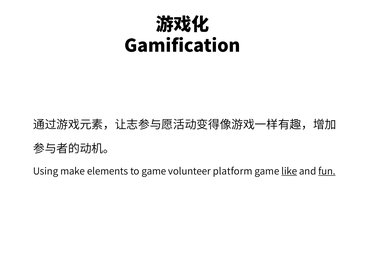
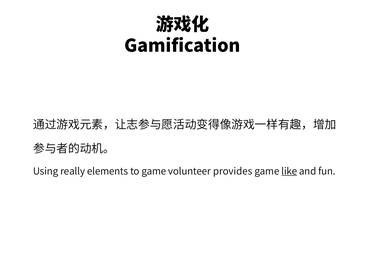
make: make -> really
platform: platform -> provides
fun underline: present -> none
